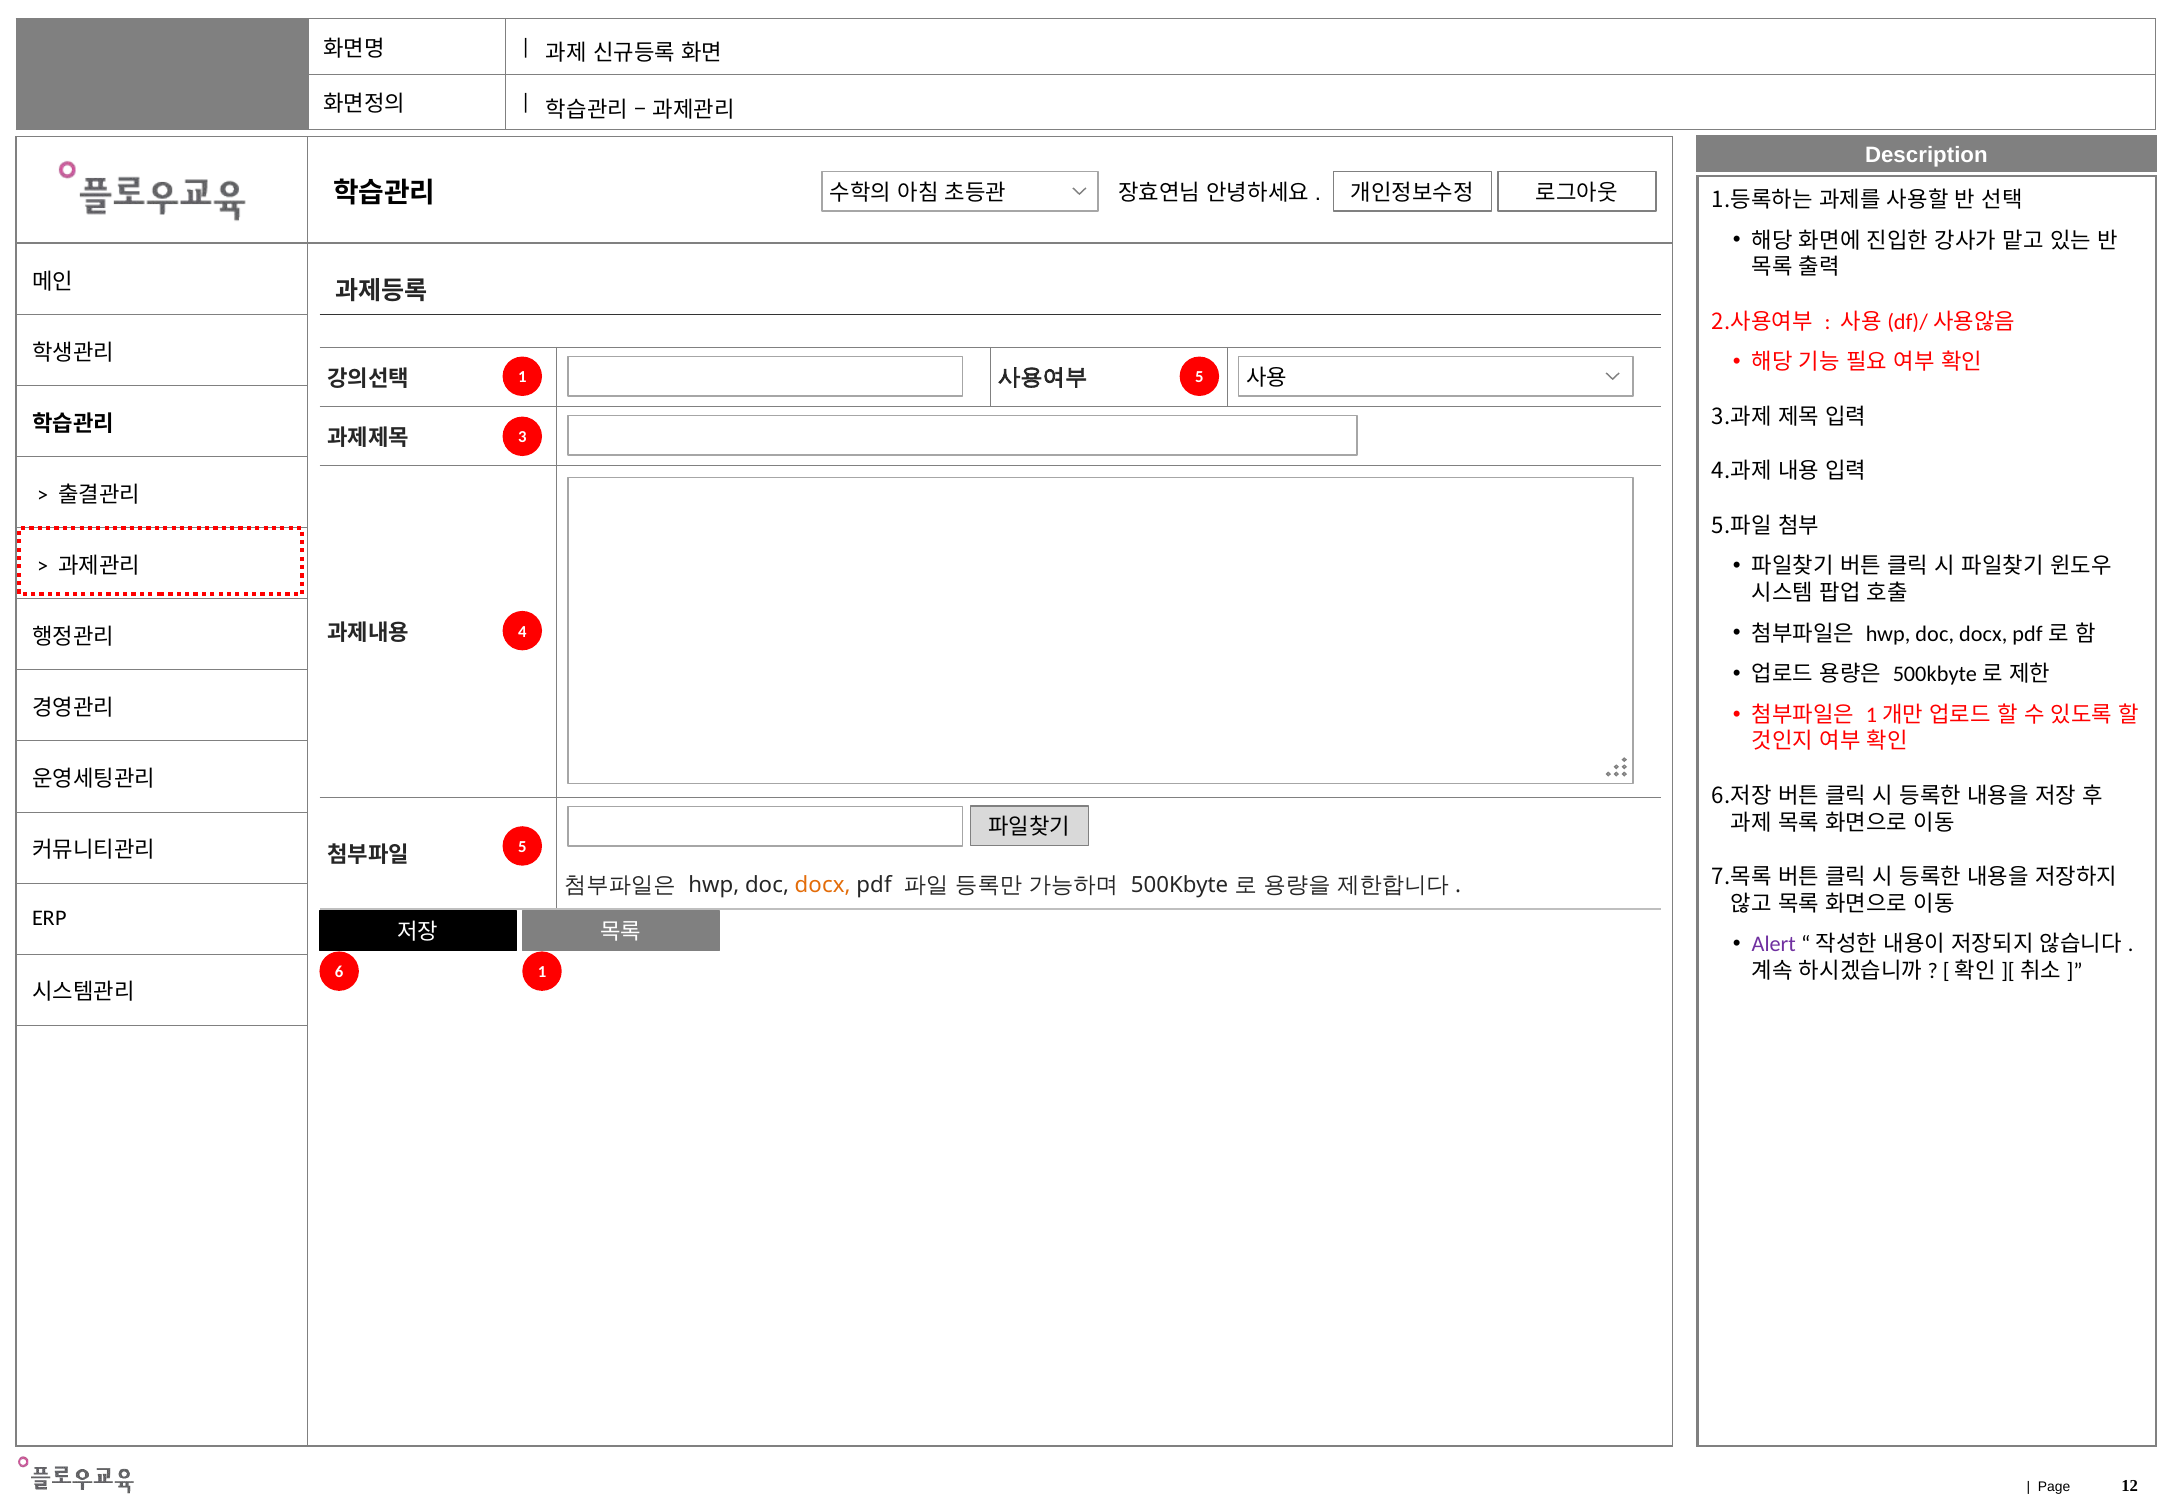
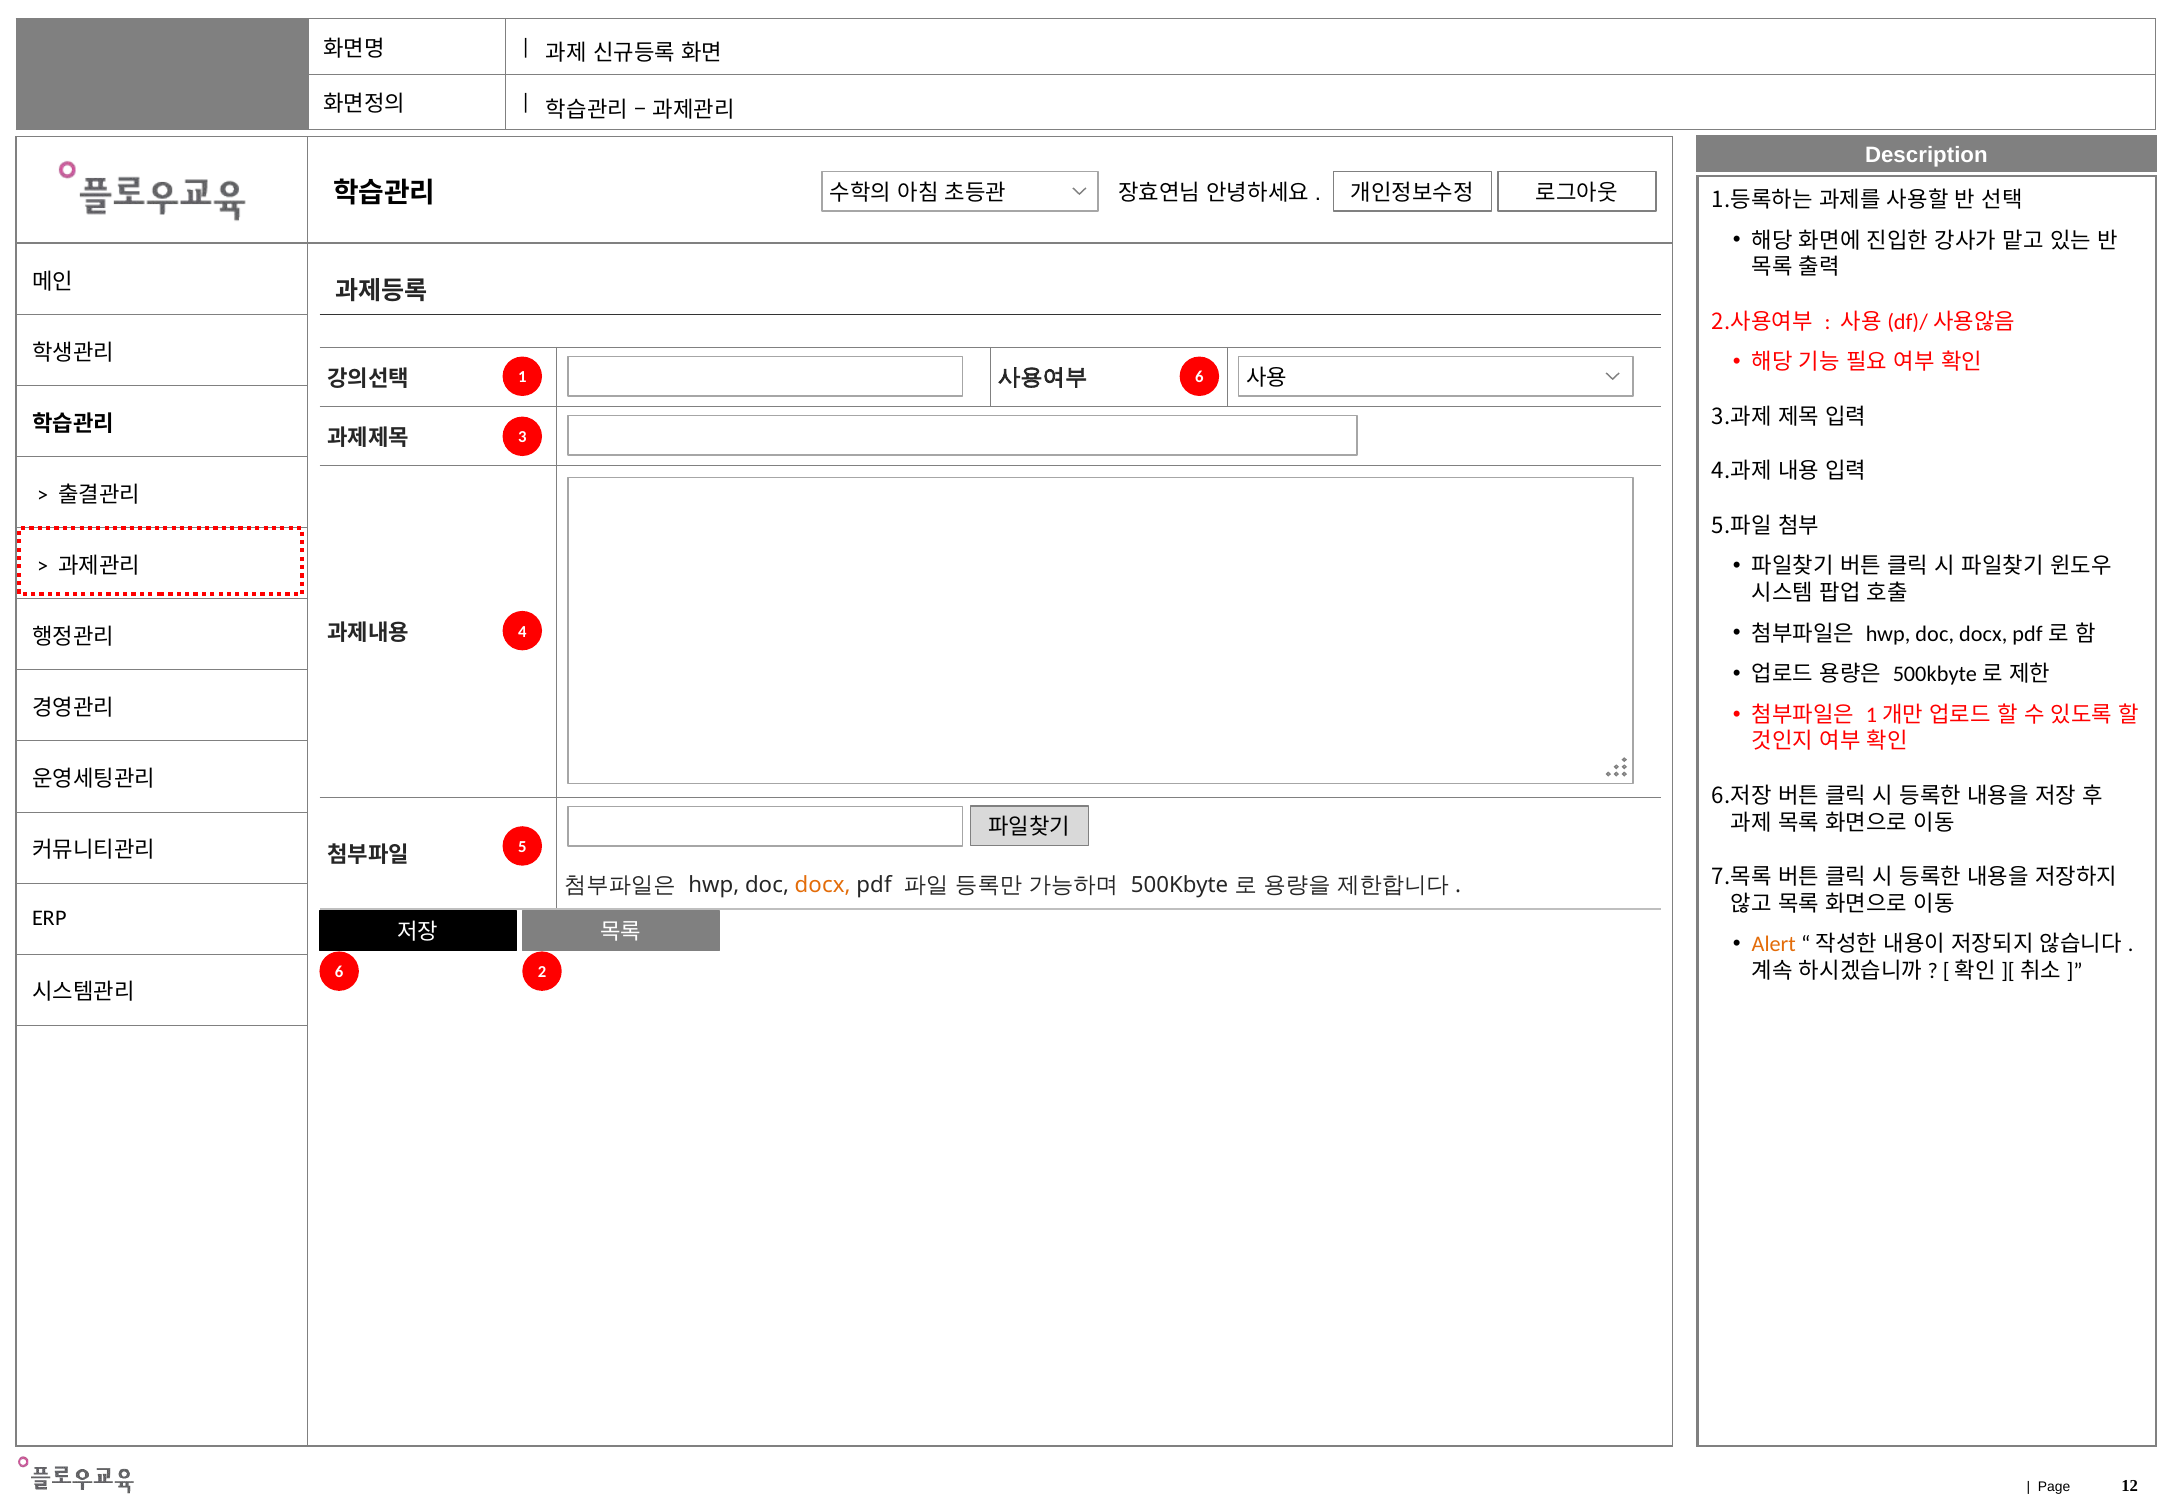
1 5: 5 -> 6
Alert colour: purple -> orange
6 1: 1 -> 2
